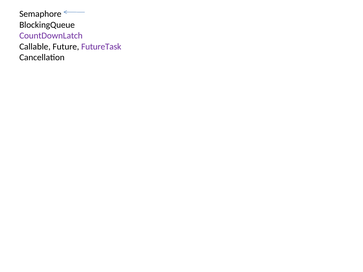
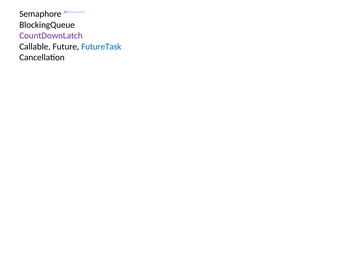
FutureTask colour: purple -> blue
